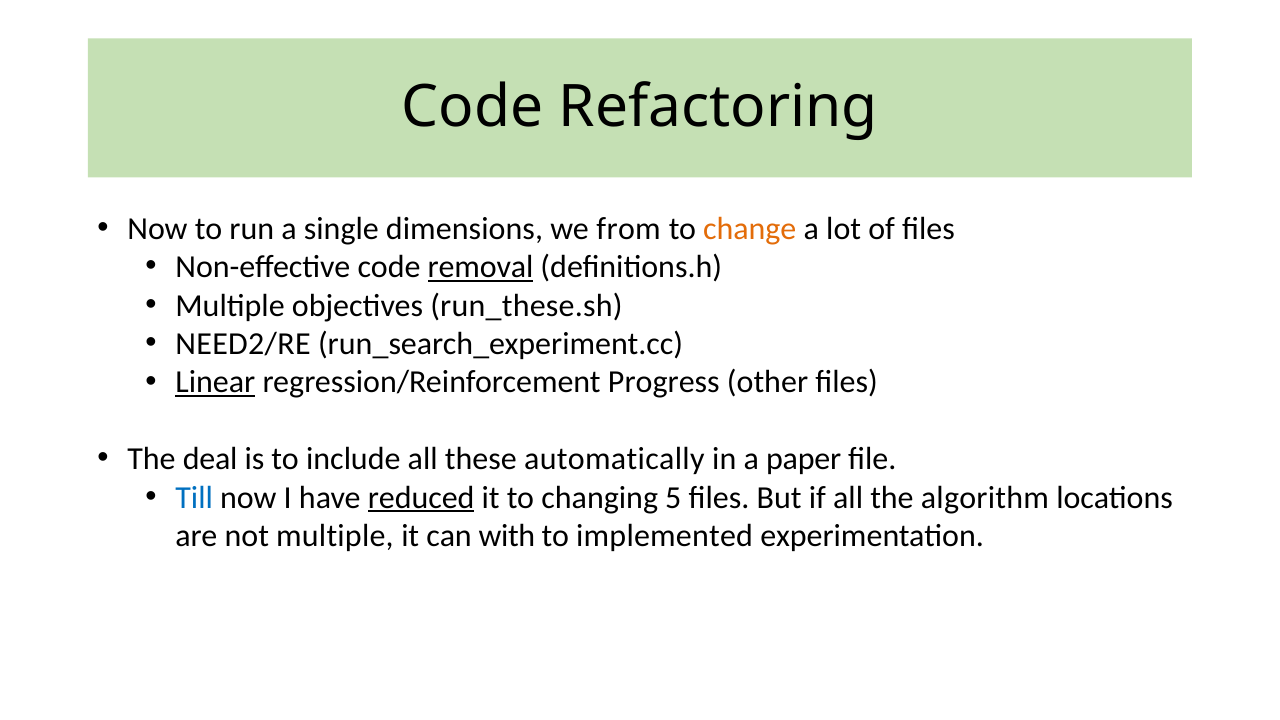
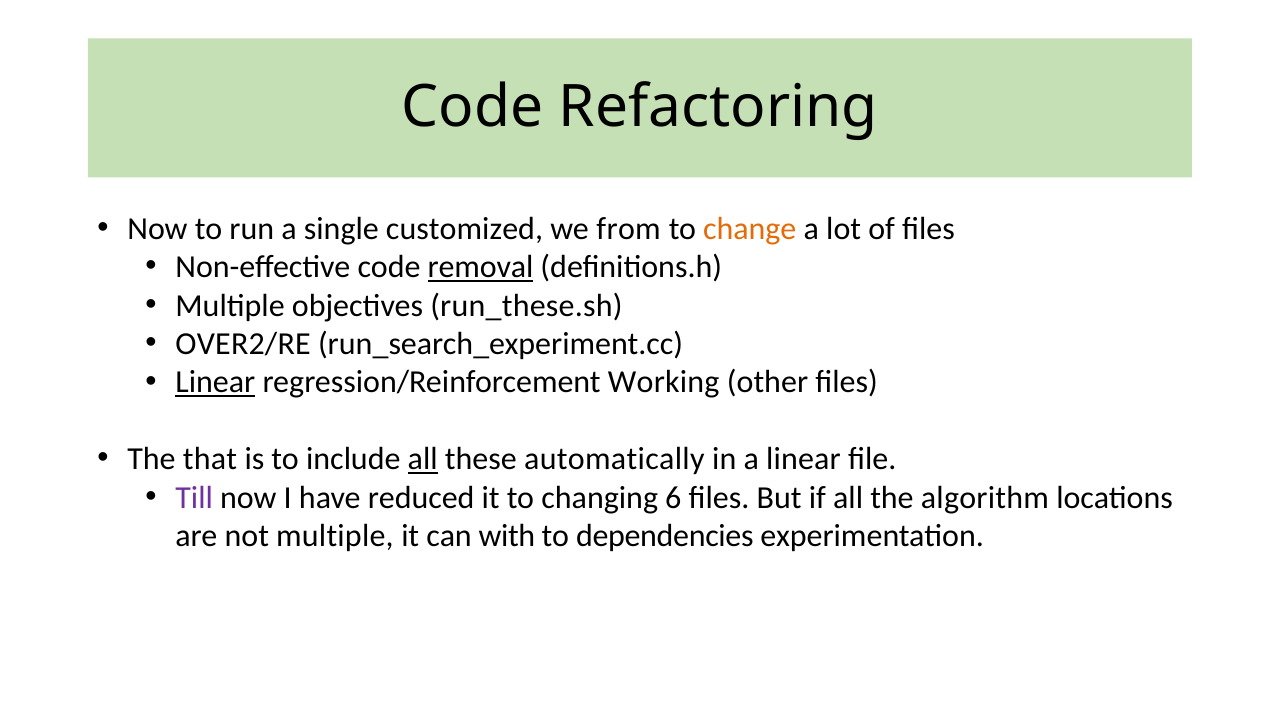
dimensions: dimensions -> customized
NEED2/RE: NEED2/RE -> OVER2/RE
Progress: Progress -> Working
deal: deal -> that
all at (423, 459) underline: none -> present
a paper: paper -> linear
Till colour: blue -> purple
reduced underline: present -> none
5: 5 -> 6
implemented: implemented -> dependencies
